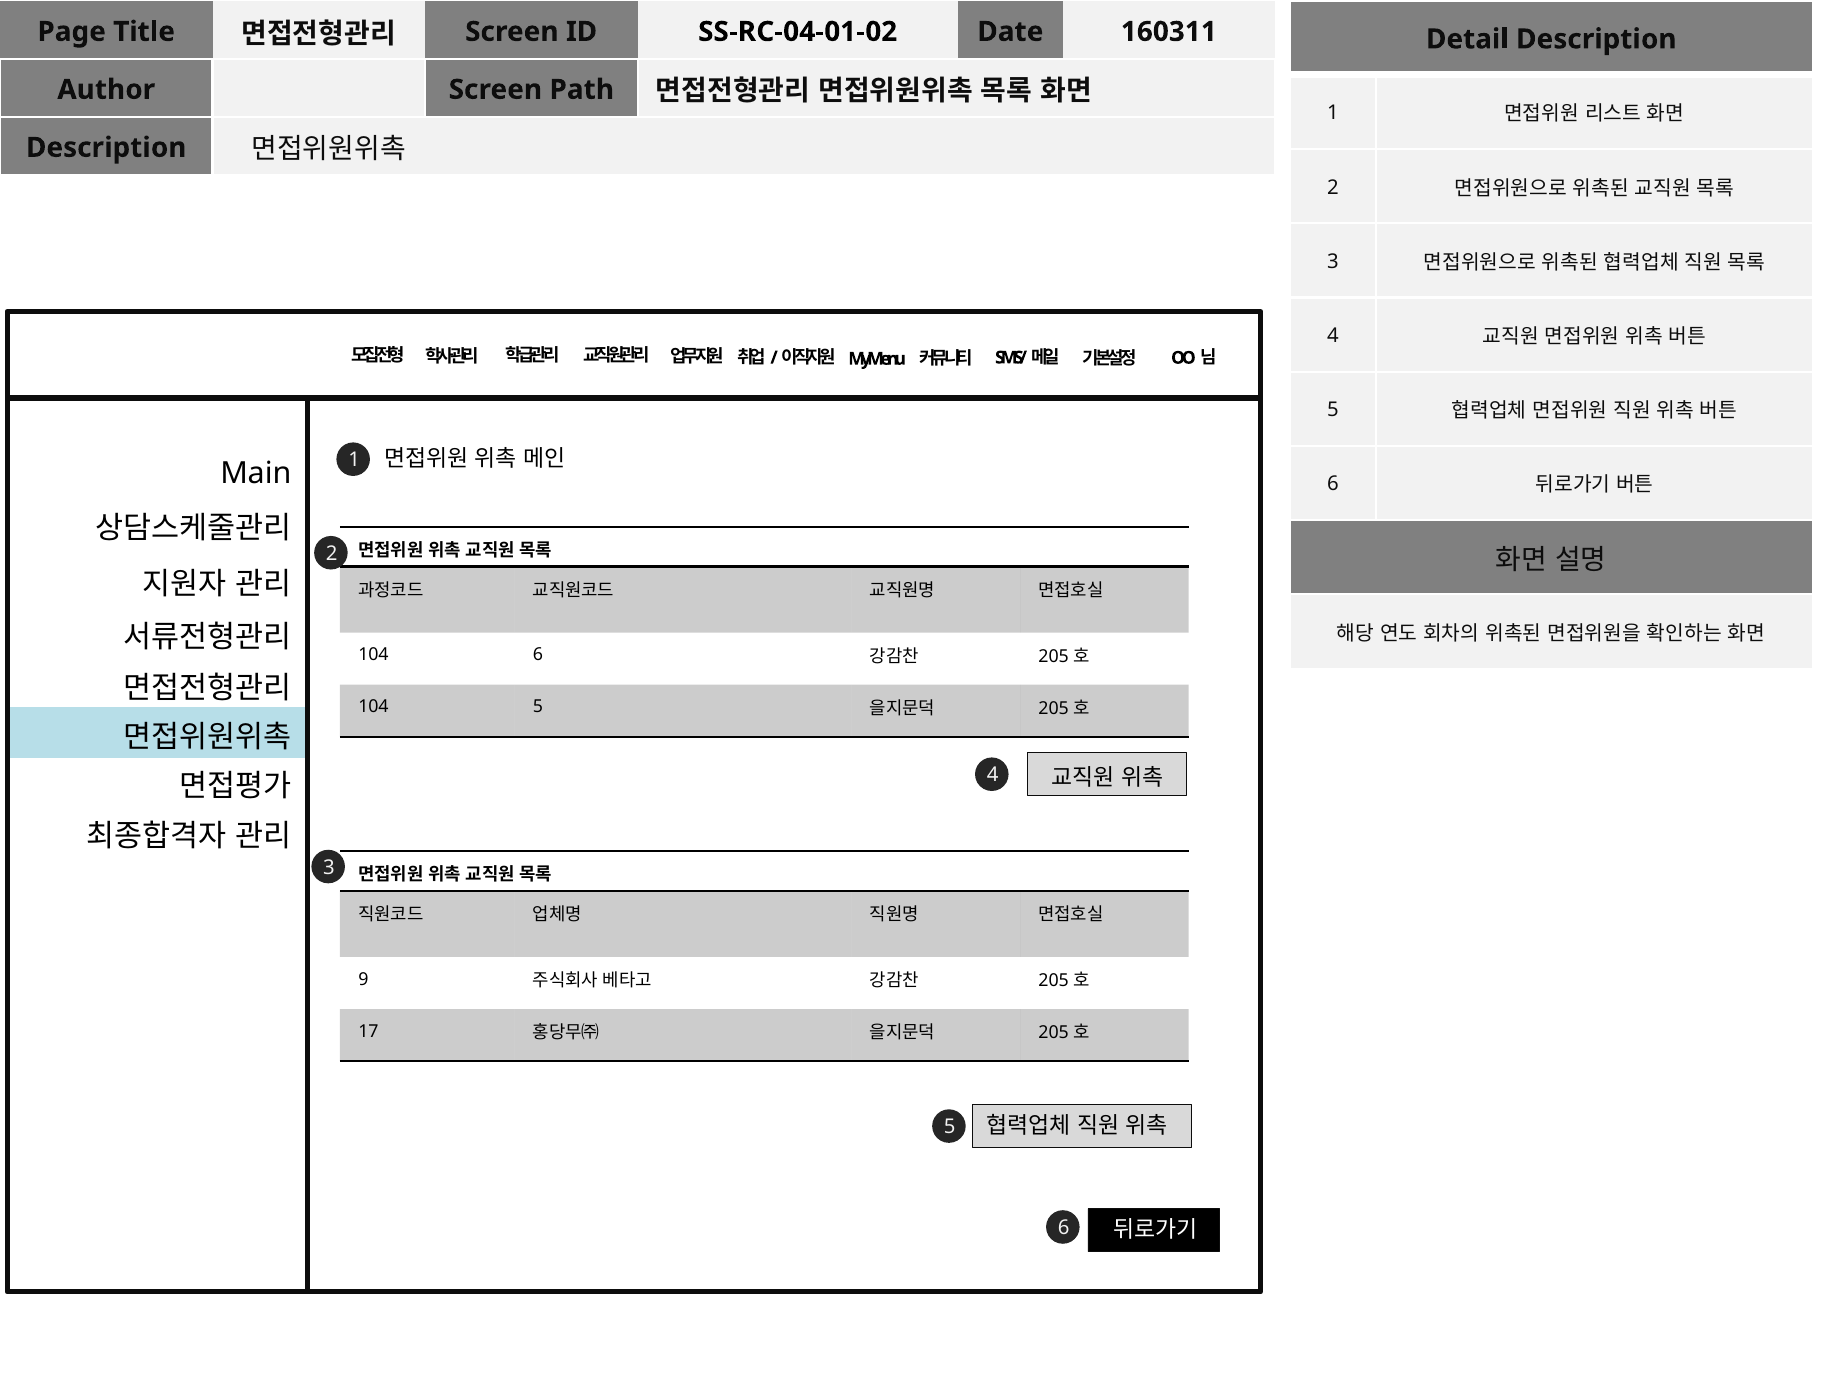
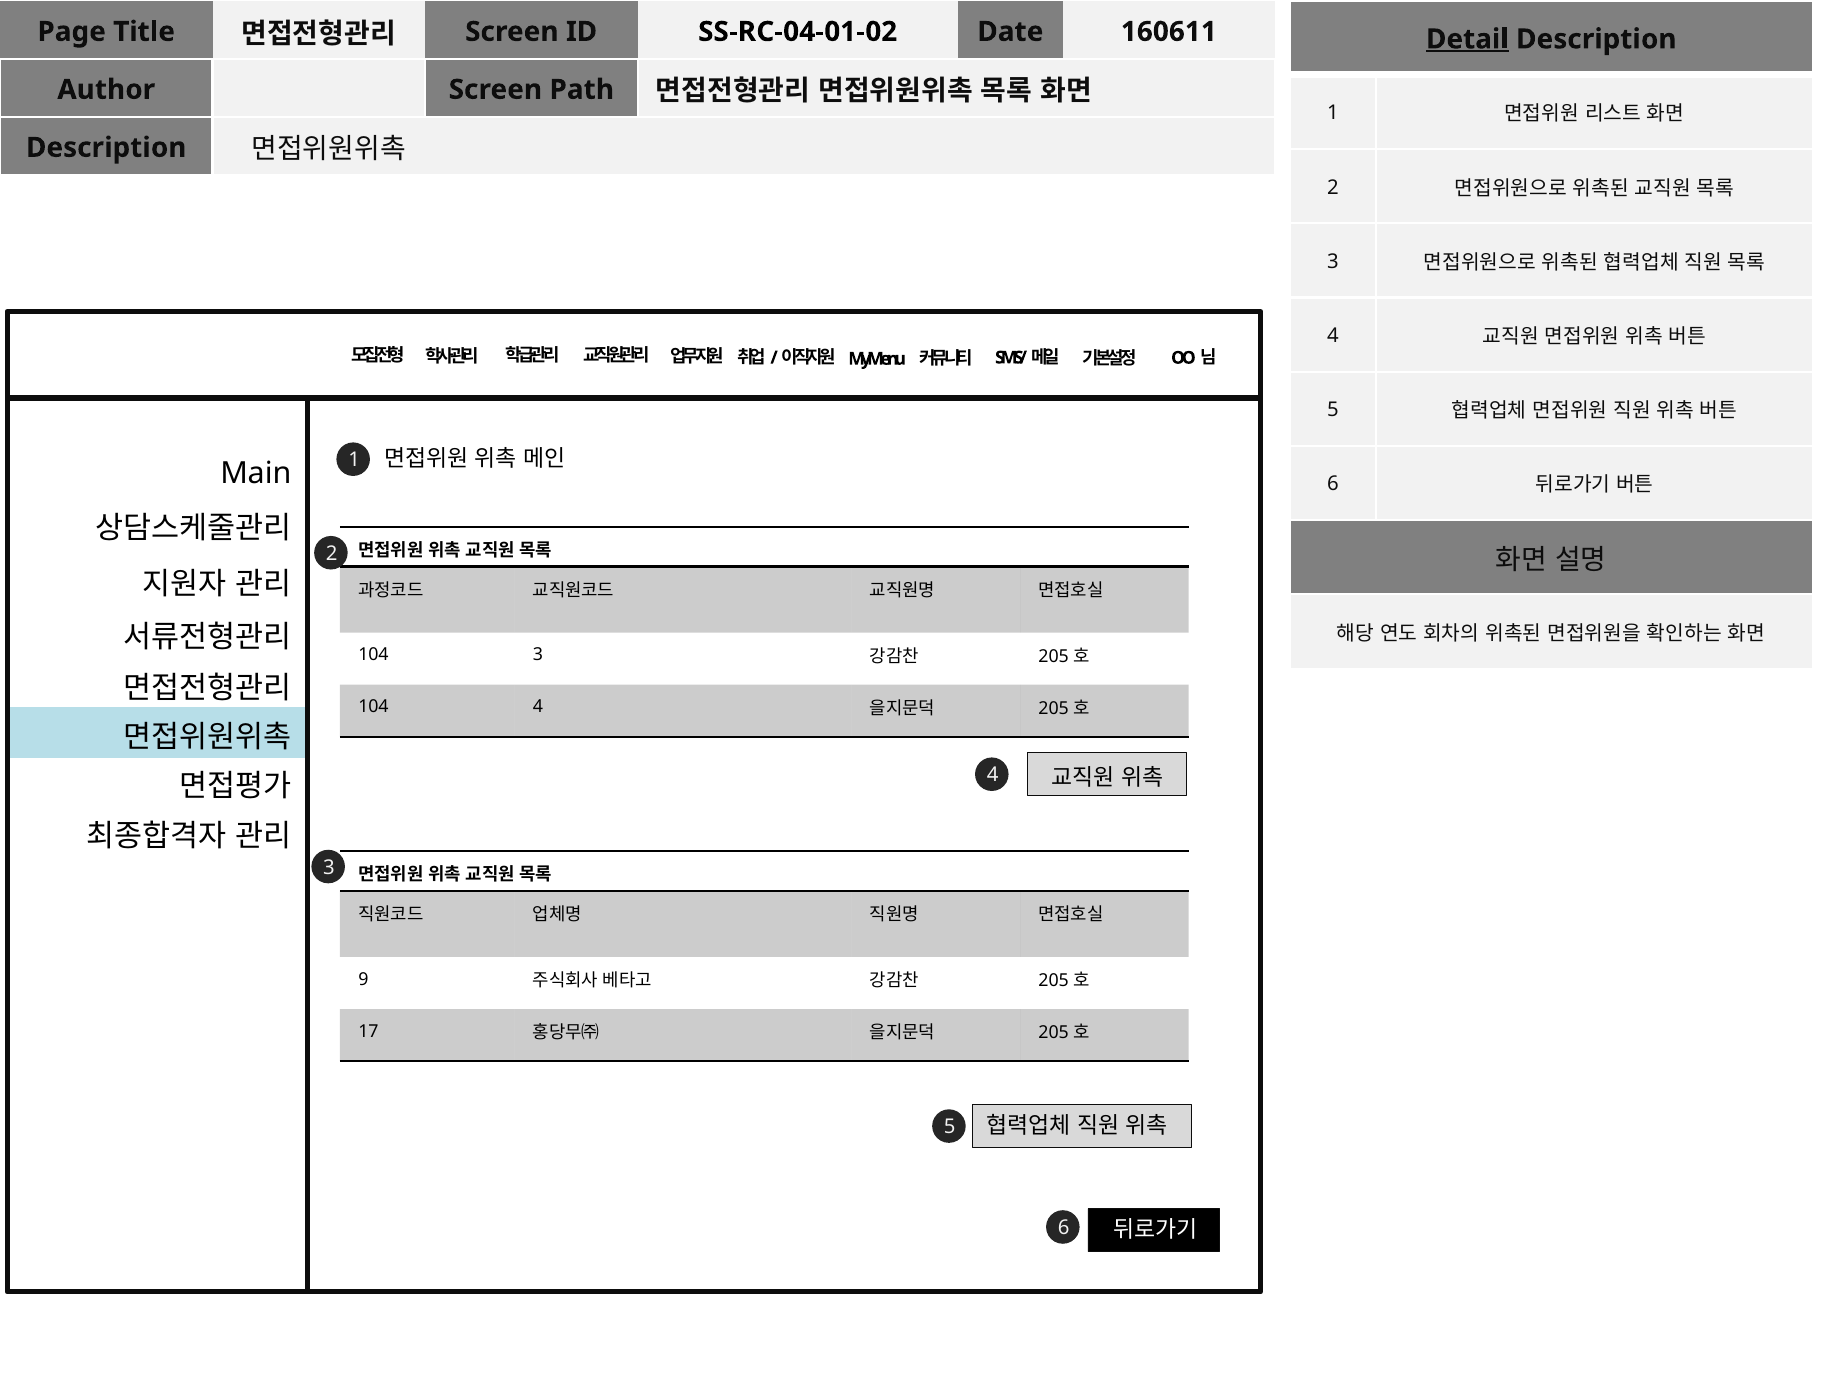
160311: 160311 -> 160611
Detail underline: none -> present
104 6: 6 -> 3
104 5: 5 -> 4
